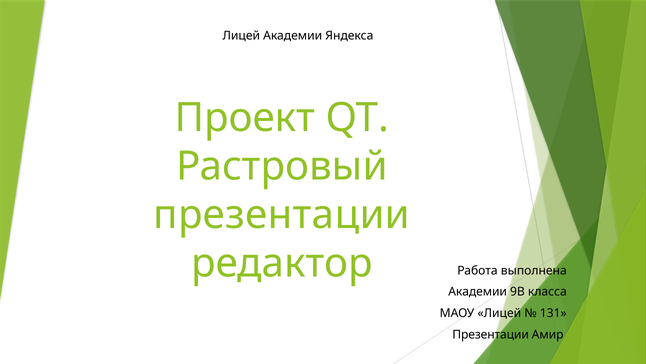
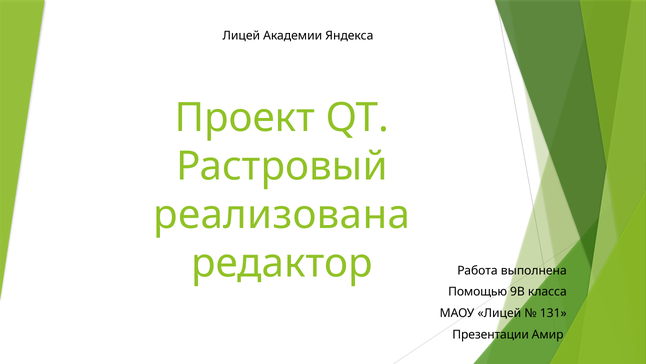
презентации at (282, 215): презентации -> реализована
Академии at (478, 291): Академии -> Помощью
